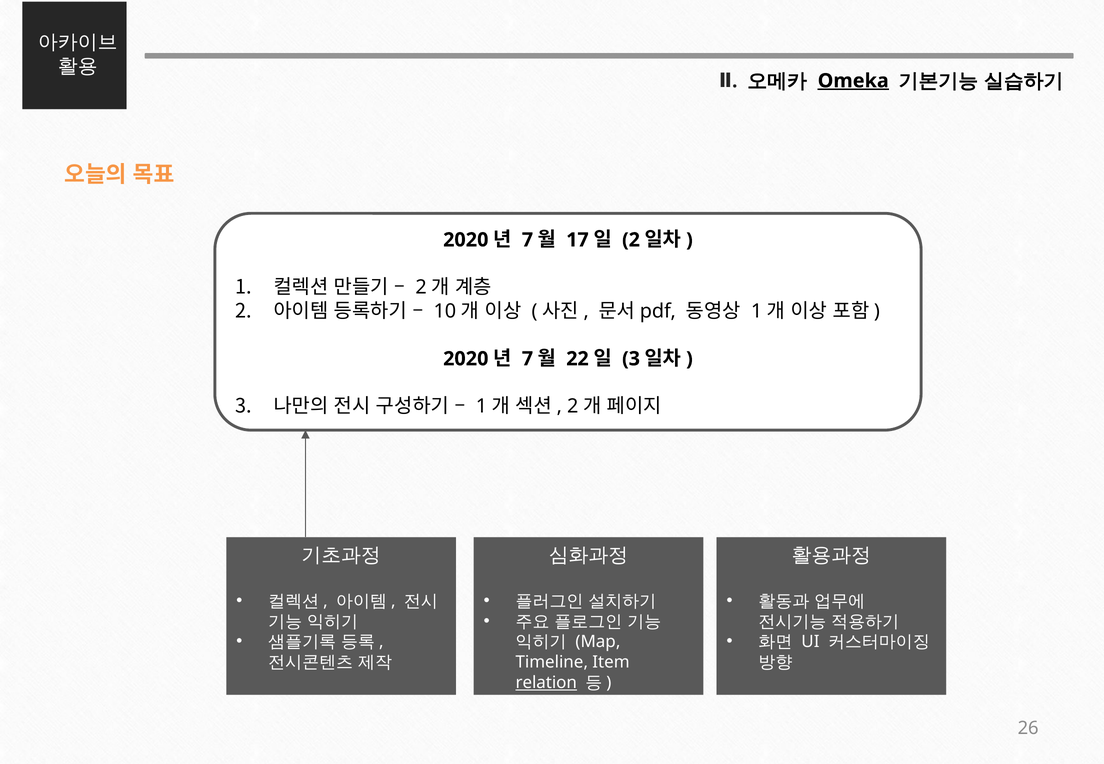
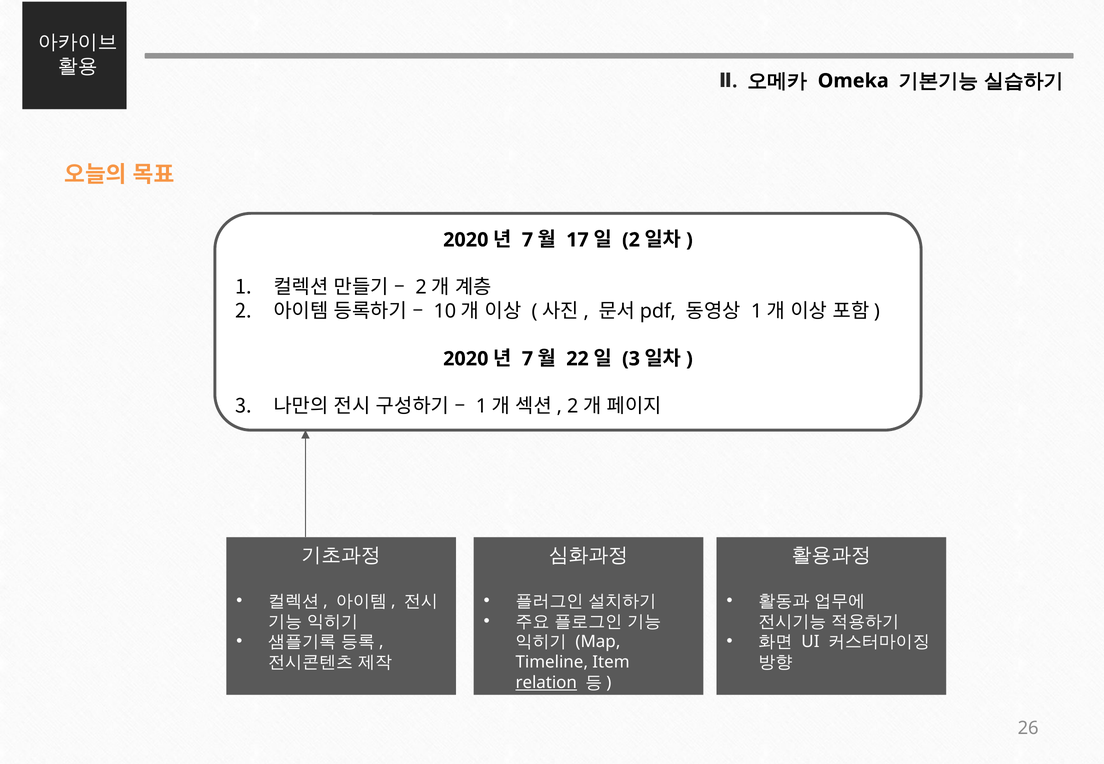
Omeka underline: present -> none
